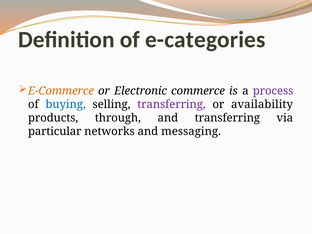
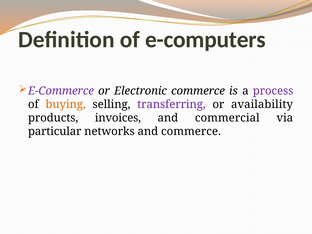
e-categories: e-categories -> e-computers
E-Commerce colour: orange -> purple
buying colour: blue -> orange
through: through -> invoices
and transferring: transferring -> commercial
and messaging: messaging -> commerce
